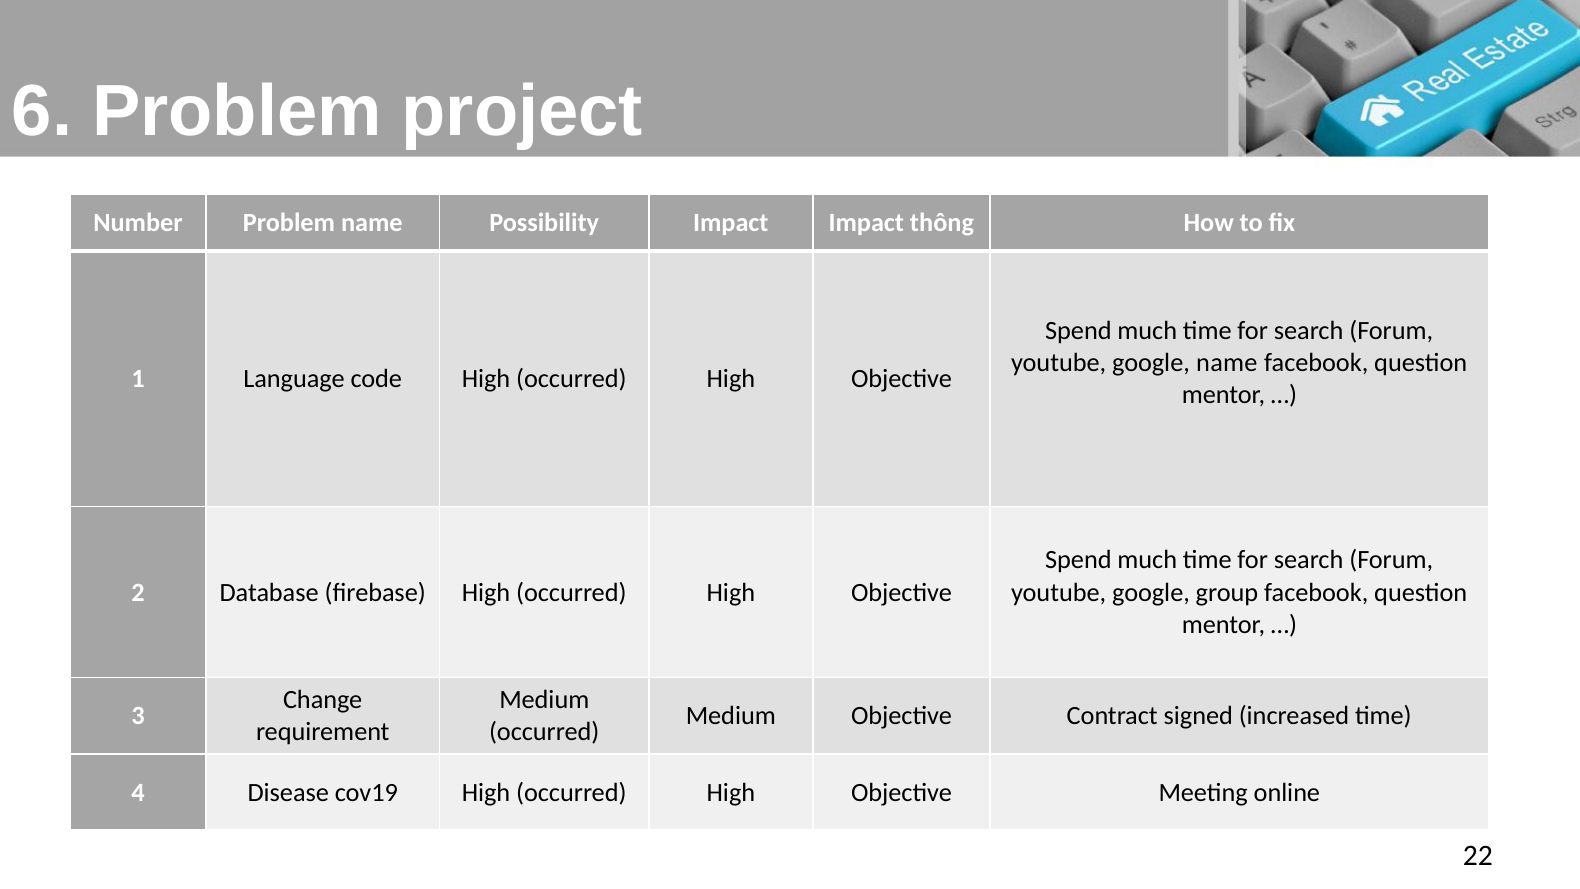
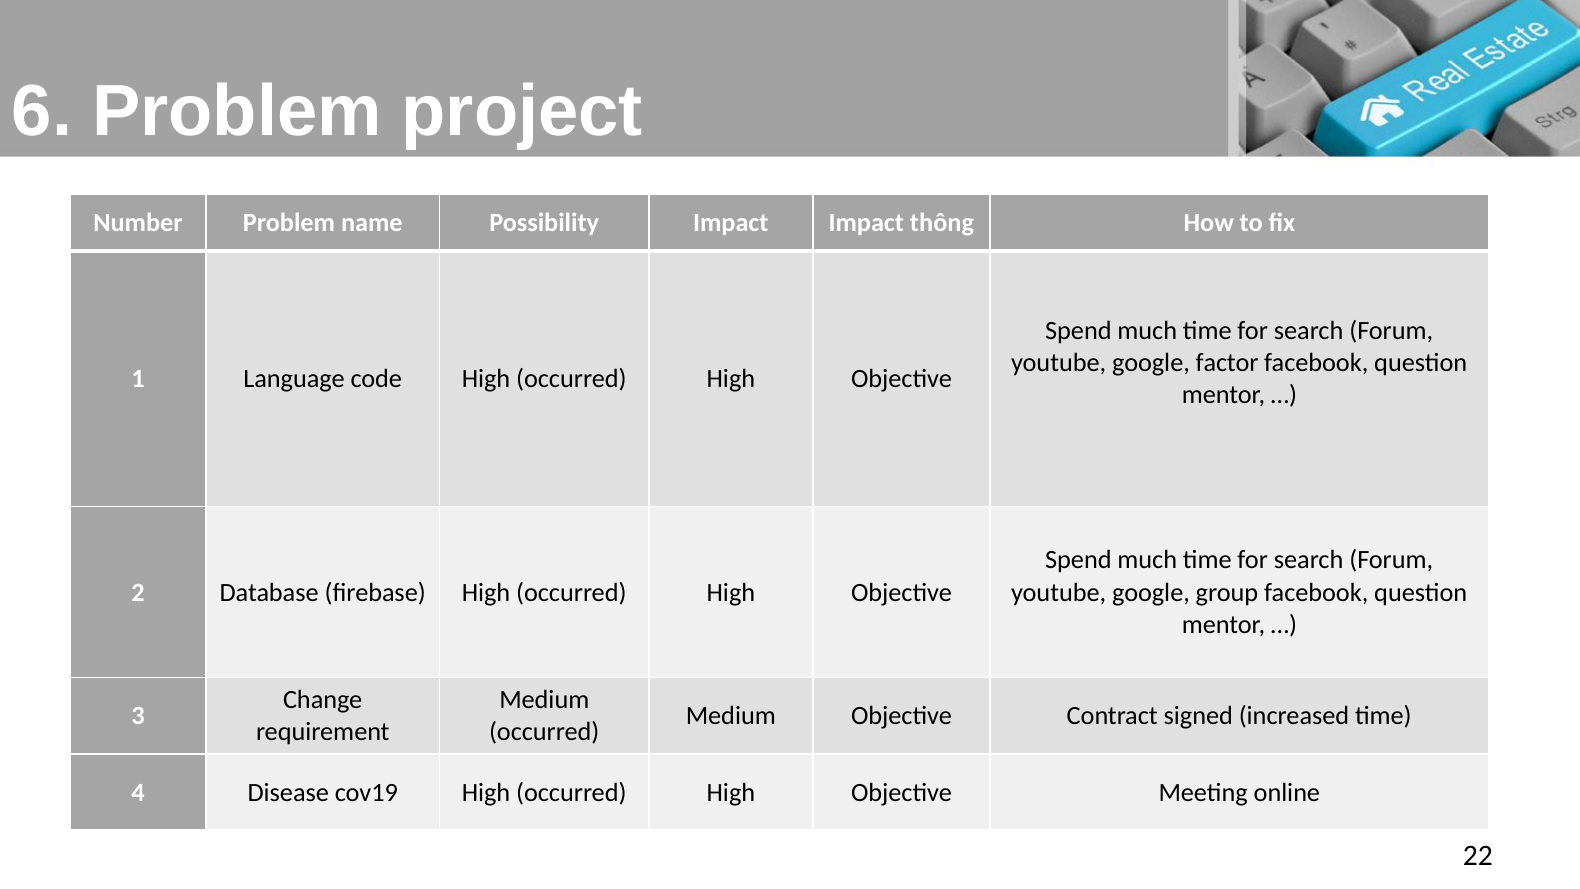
google name: name -> factor
